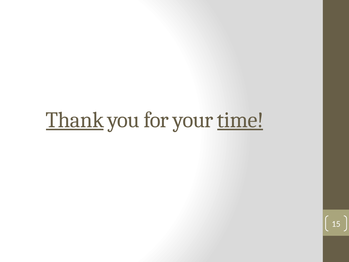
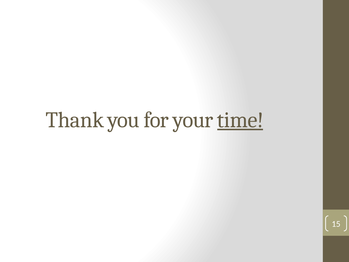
Thank underline: present -> none
